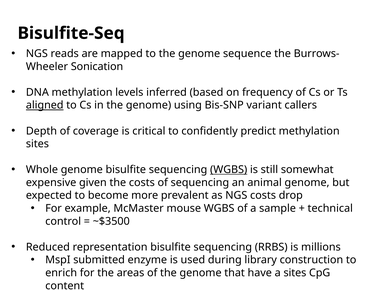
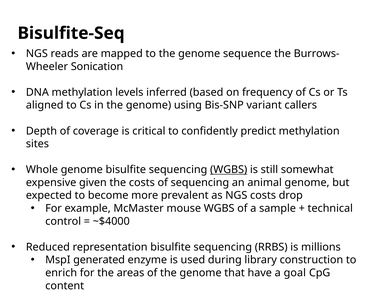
aligned underline: present -> none
~$3500: ~$3500 -> ~$4000
submitted: submitted -> generated
a sites: sites -> goal
